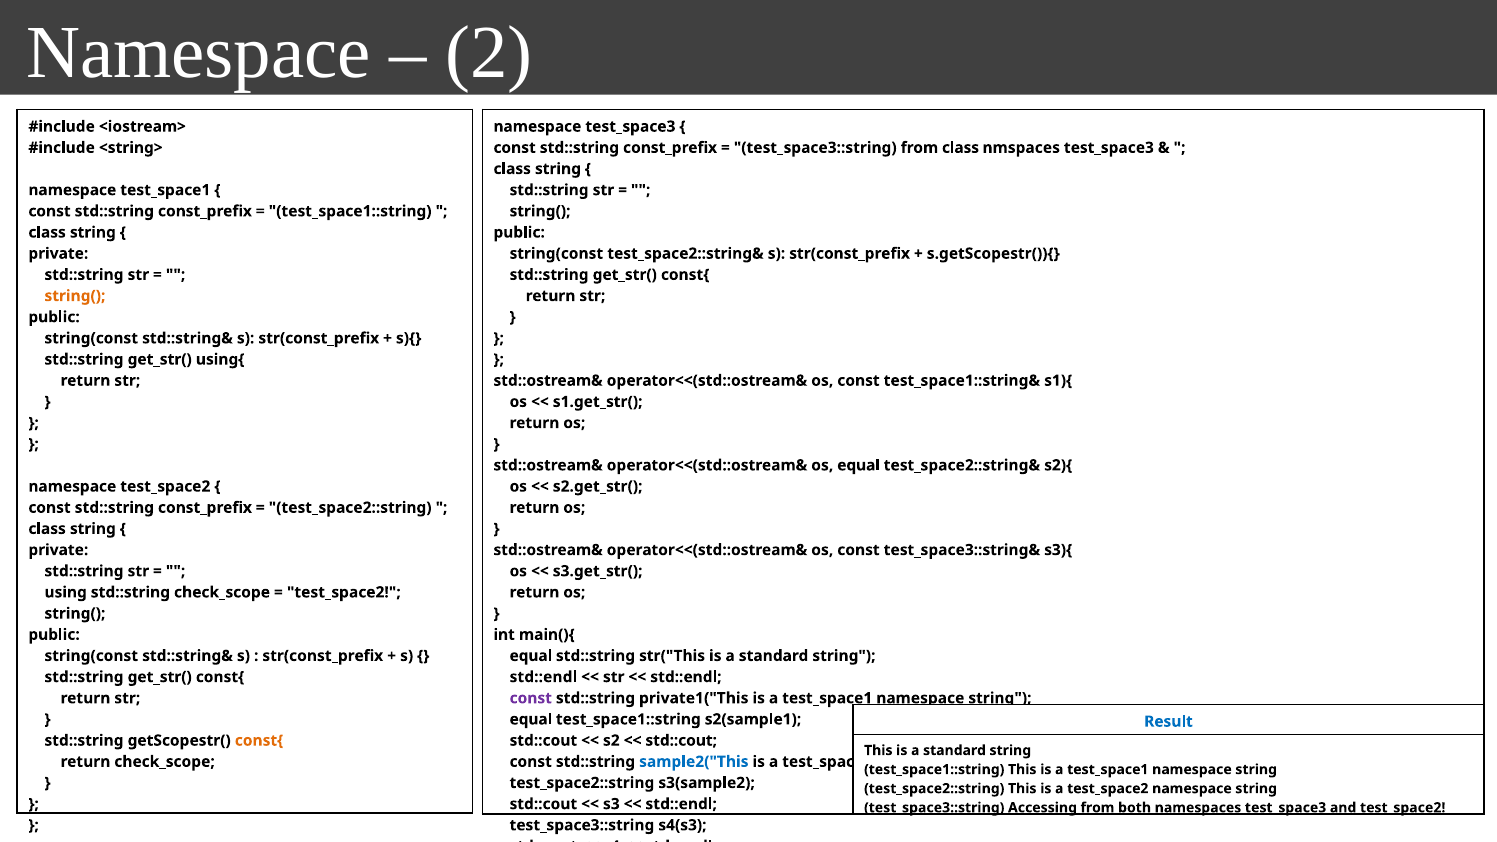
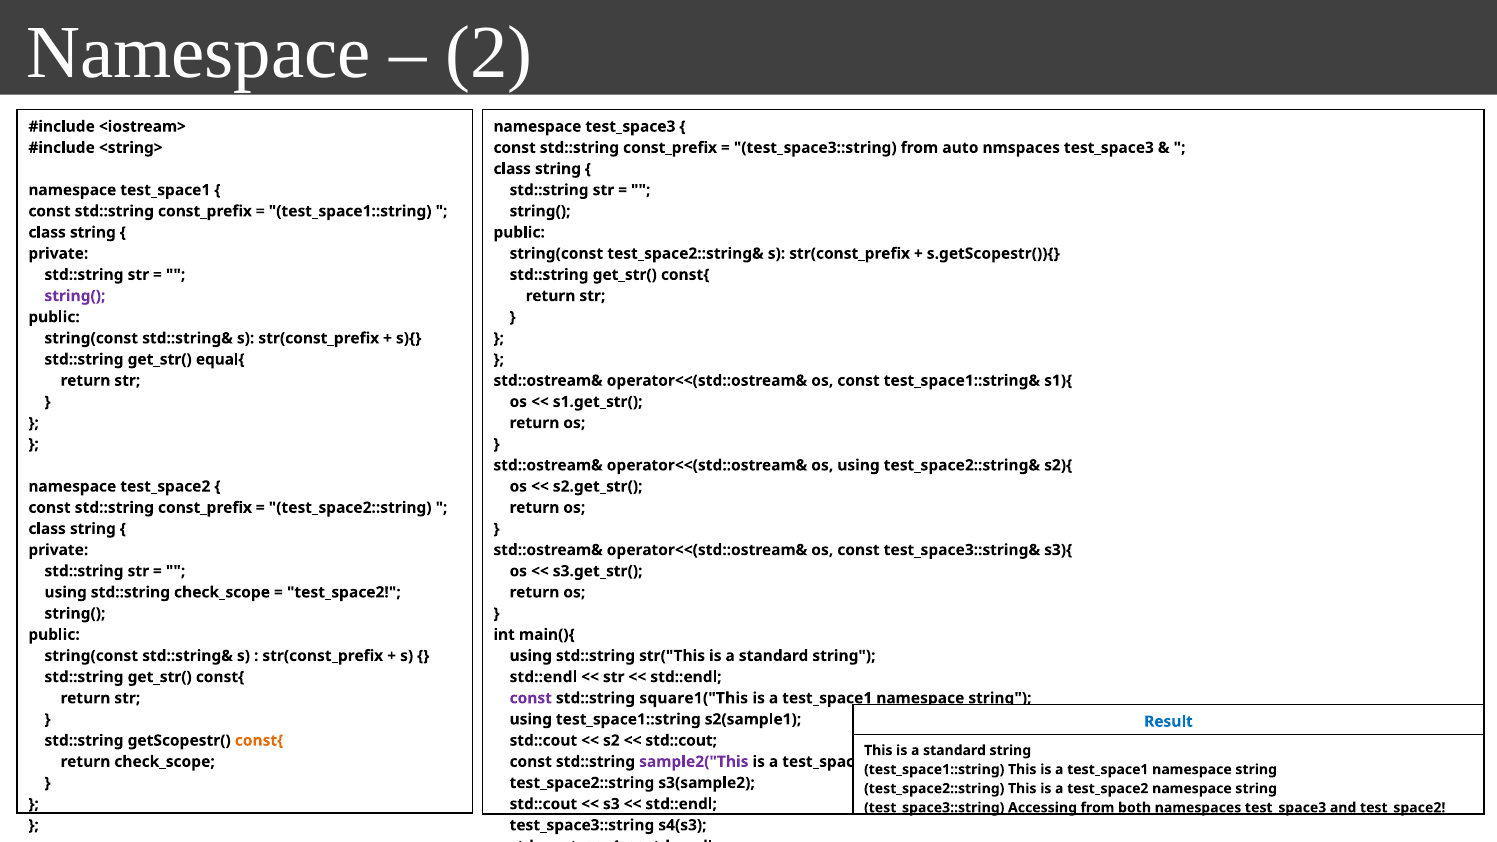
from class: class -> auto
string( at (75, 296) colour: orange -> purple
using{: using{ -> equal{
os equal: equal -> using
equal at (531, 656): equal -> using
private1("This: private1("This -> square1("This
equal at (531, 719): equal -> using
sample2("This colour: blue -> purple
